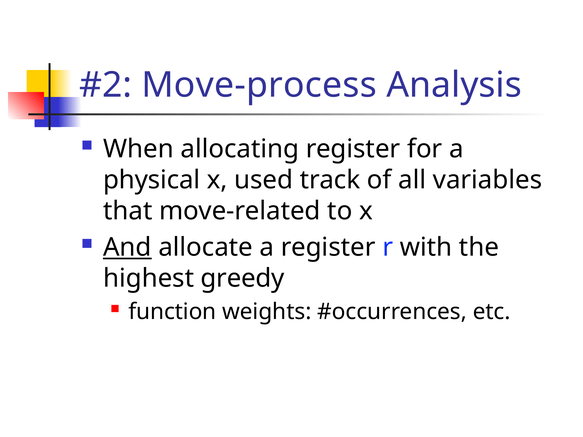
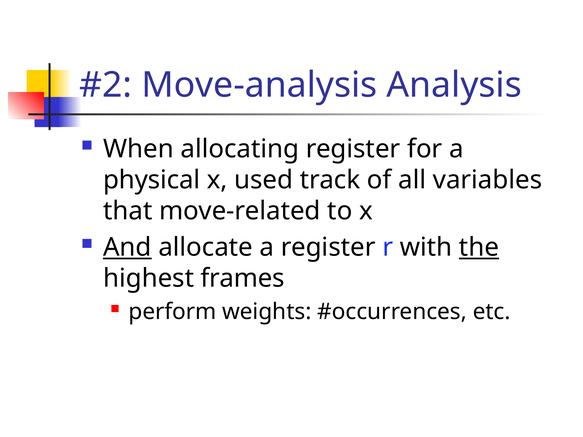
Move-process: Move-process -> Move-analysis
the underline: none -> present
greedy: greedy -> frames
function: function -> perform
